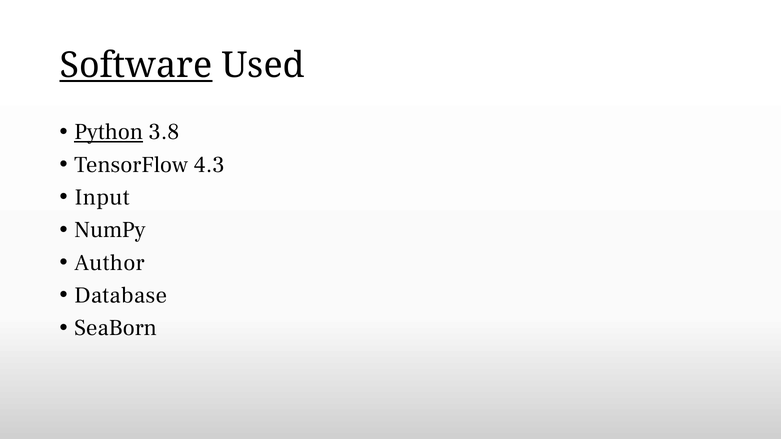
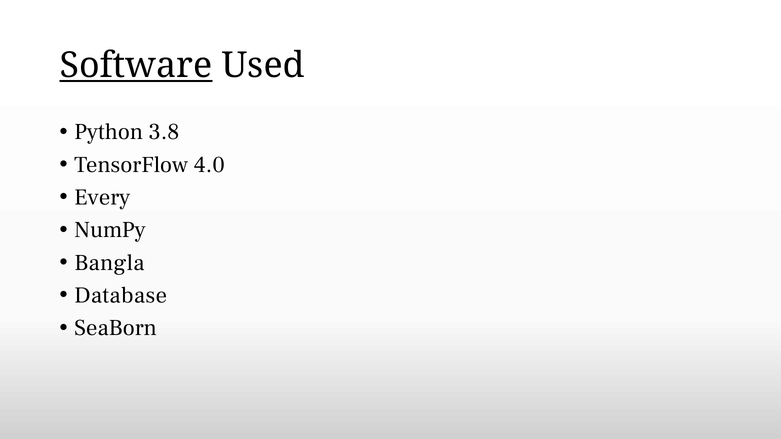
Python underline: present -> none
4.3: 4.3 -> 4.0
Input: Input -> Every
Author: Author -> Bangla
